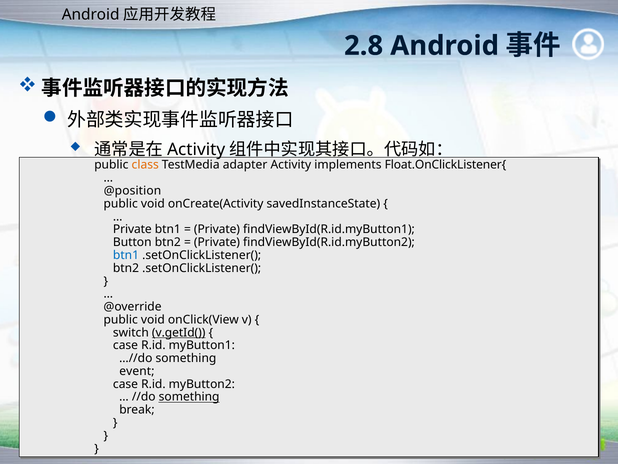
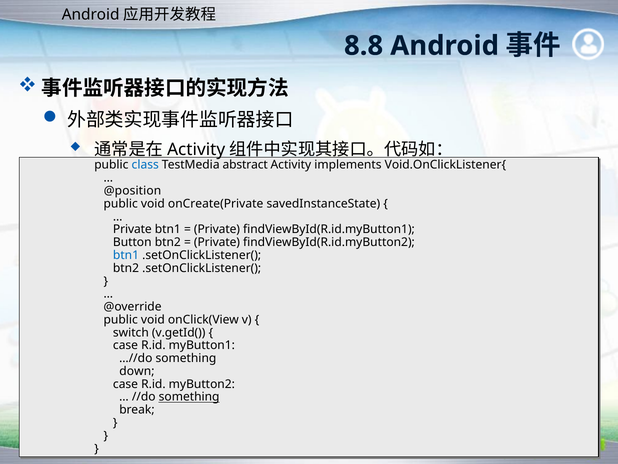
2.8: 2.8 -> 8.8
class colour: orange -> blue
adapter: adapter -> abstract
Float.OnClickListener{: Float.OnClickListener{ -> Void.OnClickListener{
onCreate(Activity: onCreate(Activity -> onCreate(Private
v.getId( underline: present -> none
event: event -> down
